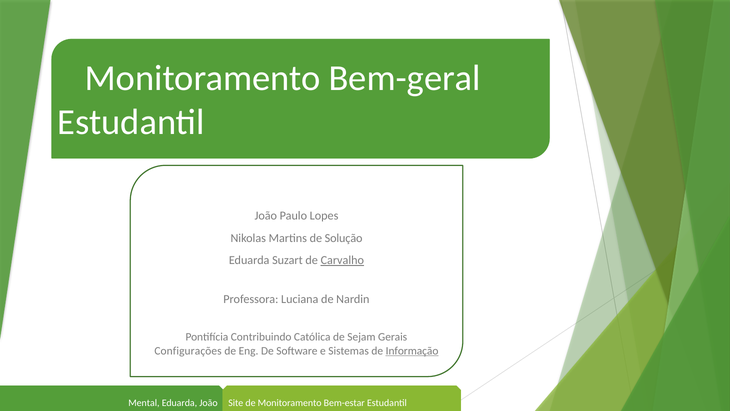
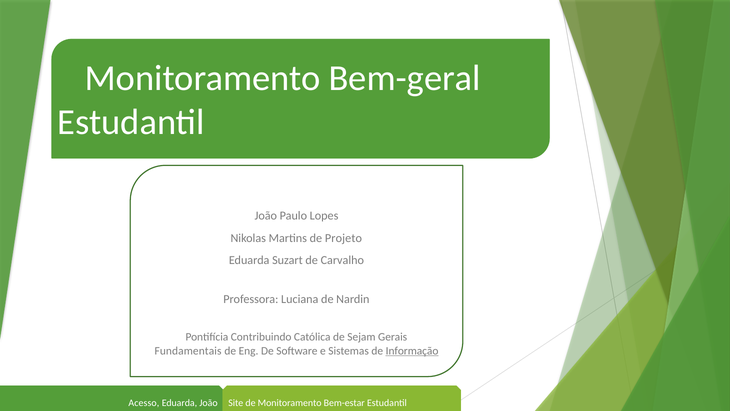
Solução: Solução -> Projeto
Carvalho underline: present -> none
Configurações: Configurações -> Fundamentais
Mental: Mental -> Acesso
